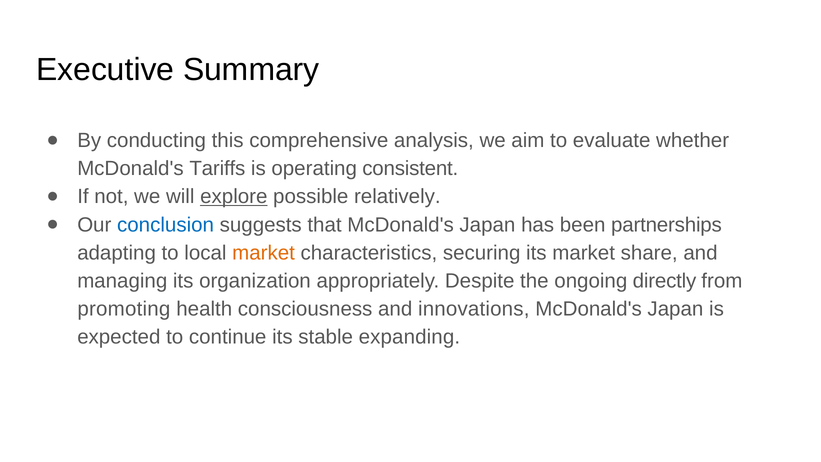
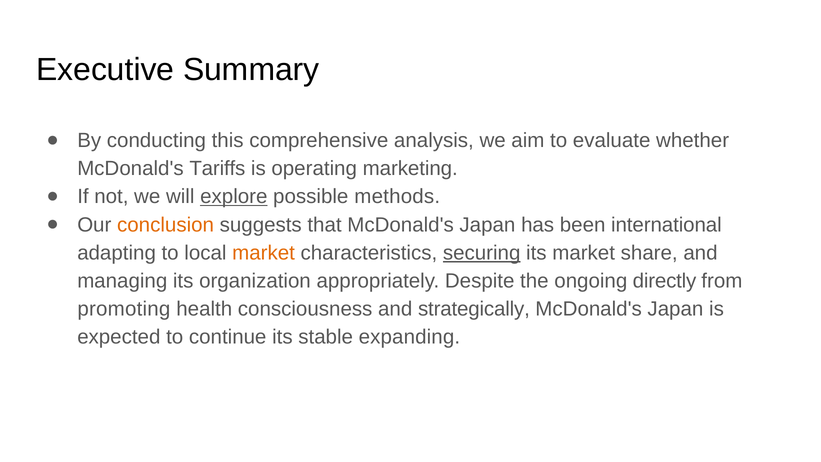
consistent: consistent -> marketing
relatively: relatively -> methods
conclusion colour: blue -> orange
partnerships: partnerships -> international
securing underline: none -> present
innovations: innovations -> strategically
